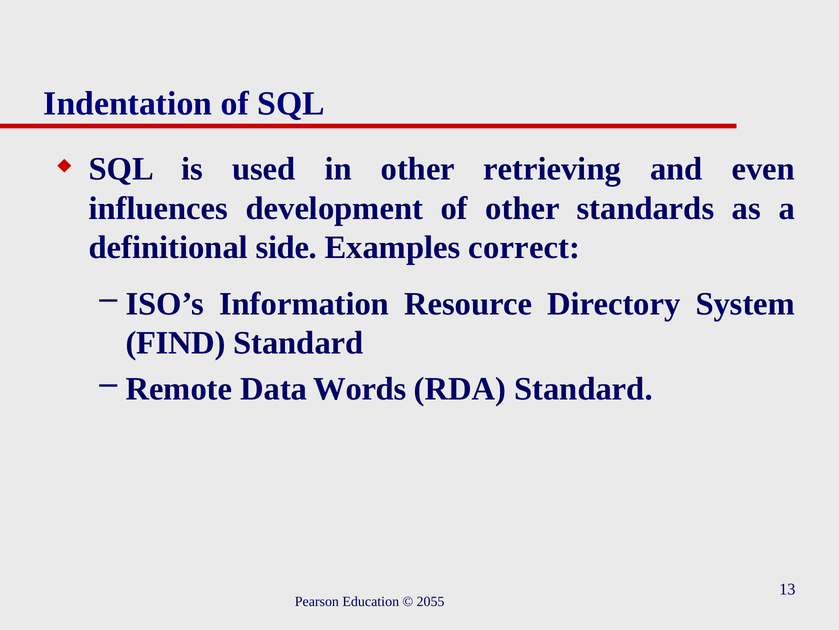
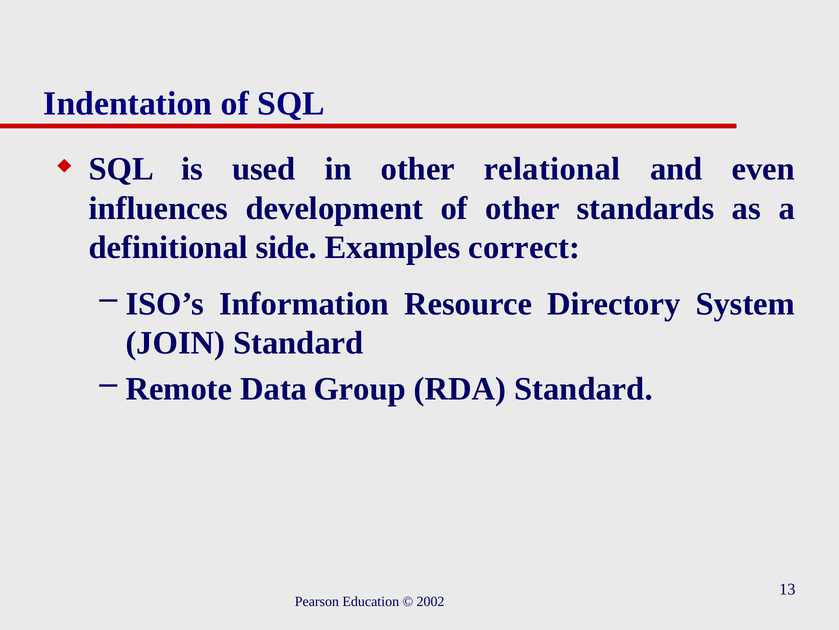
retrieving: retrieving -> relational
FIND: FIND -> JOIN
Words: Words -> Group
2055: 2055 -> 2002
